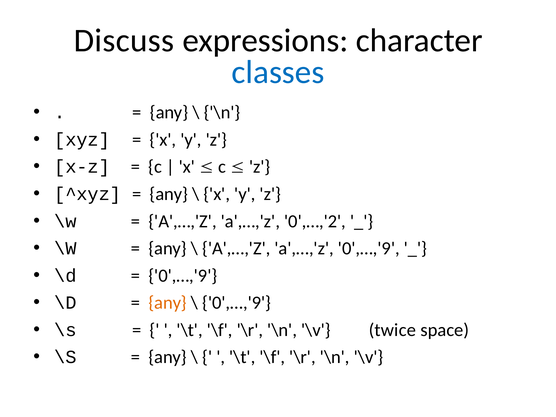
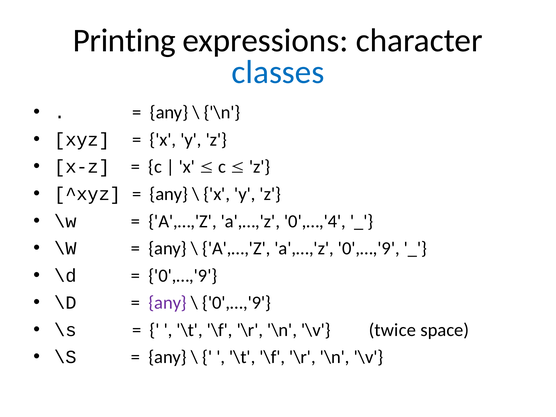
Discuss: Discuss -> Printing
0',…,'2: 0',…,'2 -> 0',…,'4
any at (168, 303) colour: orange -> purple
